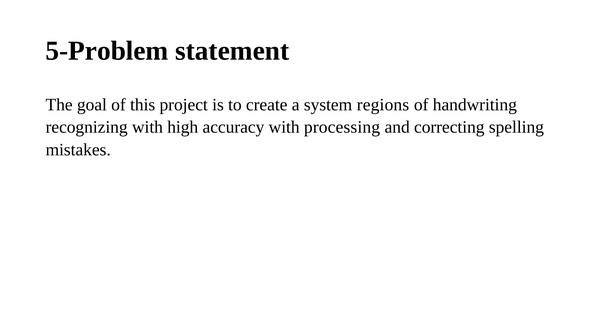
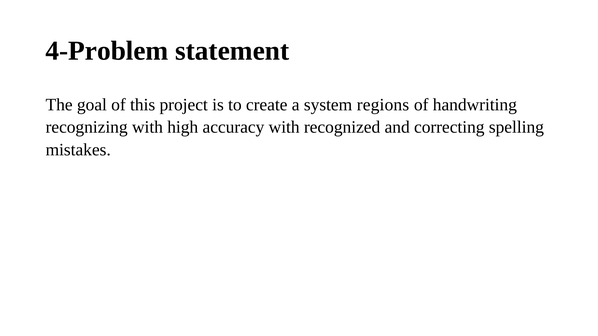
5-Problem: 5-Problem -> 4-Problem
processing: processing -> recognized
